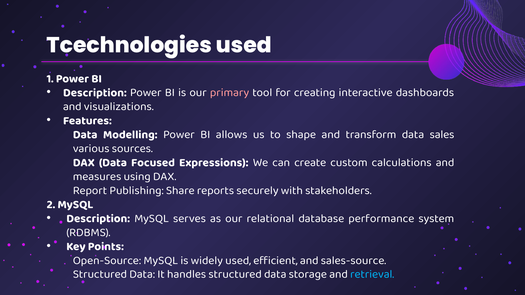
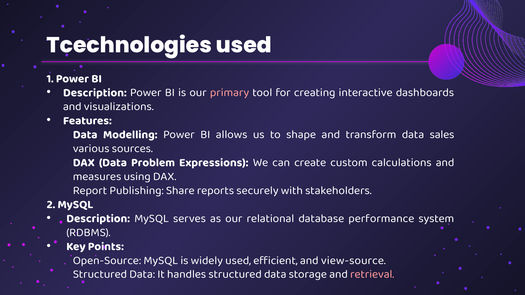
Focused: Focused -> Problem
sales-source: sales-source -> view-source
retrieval colour: light blue -> pink
